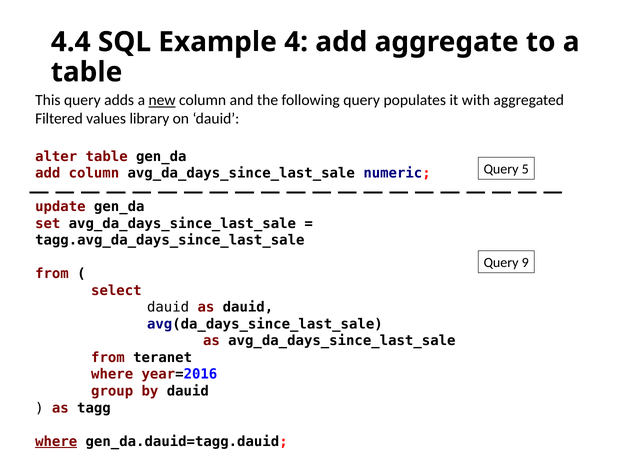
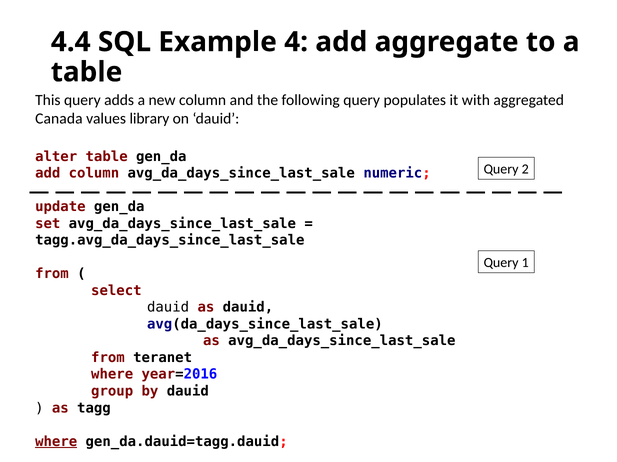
new underline: present -> none
Filtered: Filtered -> Canada
5: 5 -> 2
9: 9 -> 1
